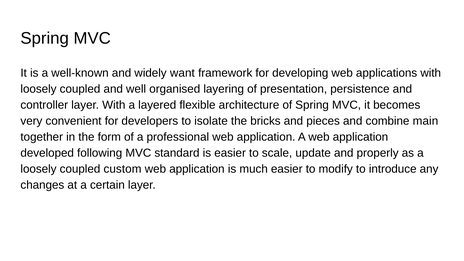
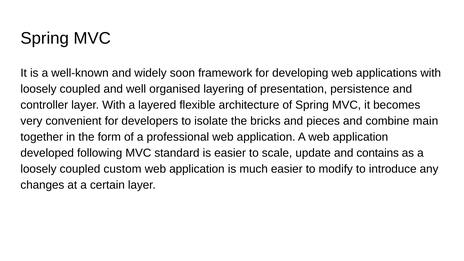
want: want -> soon
properly: properly -> contains
